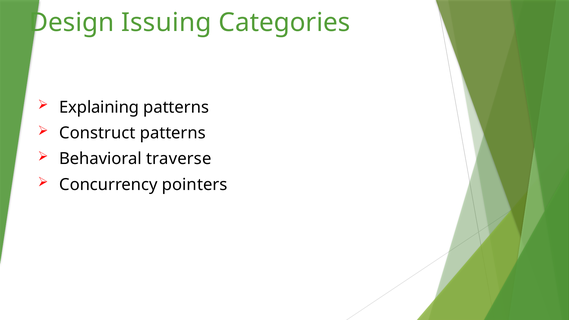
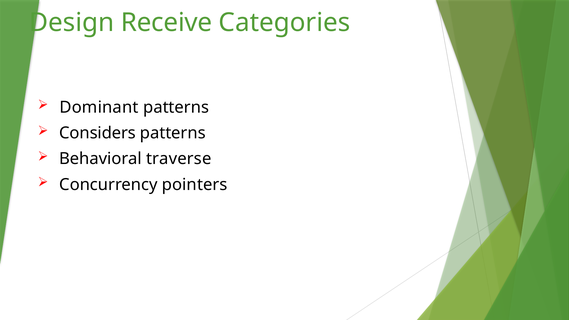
Issuing: Issuing -> Receive
Explaining: Explaining -> Dominant
Construct: Construct -> Considers
